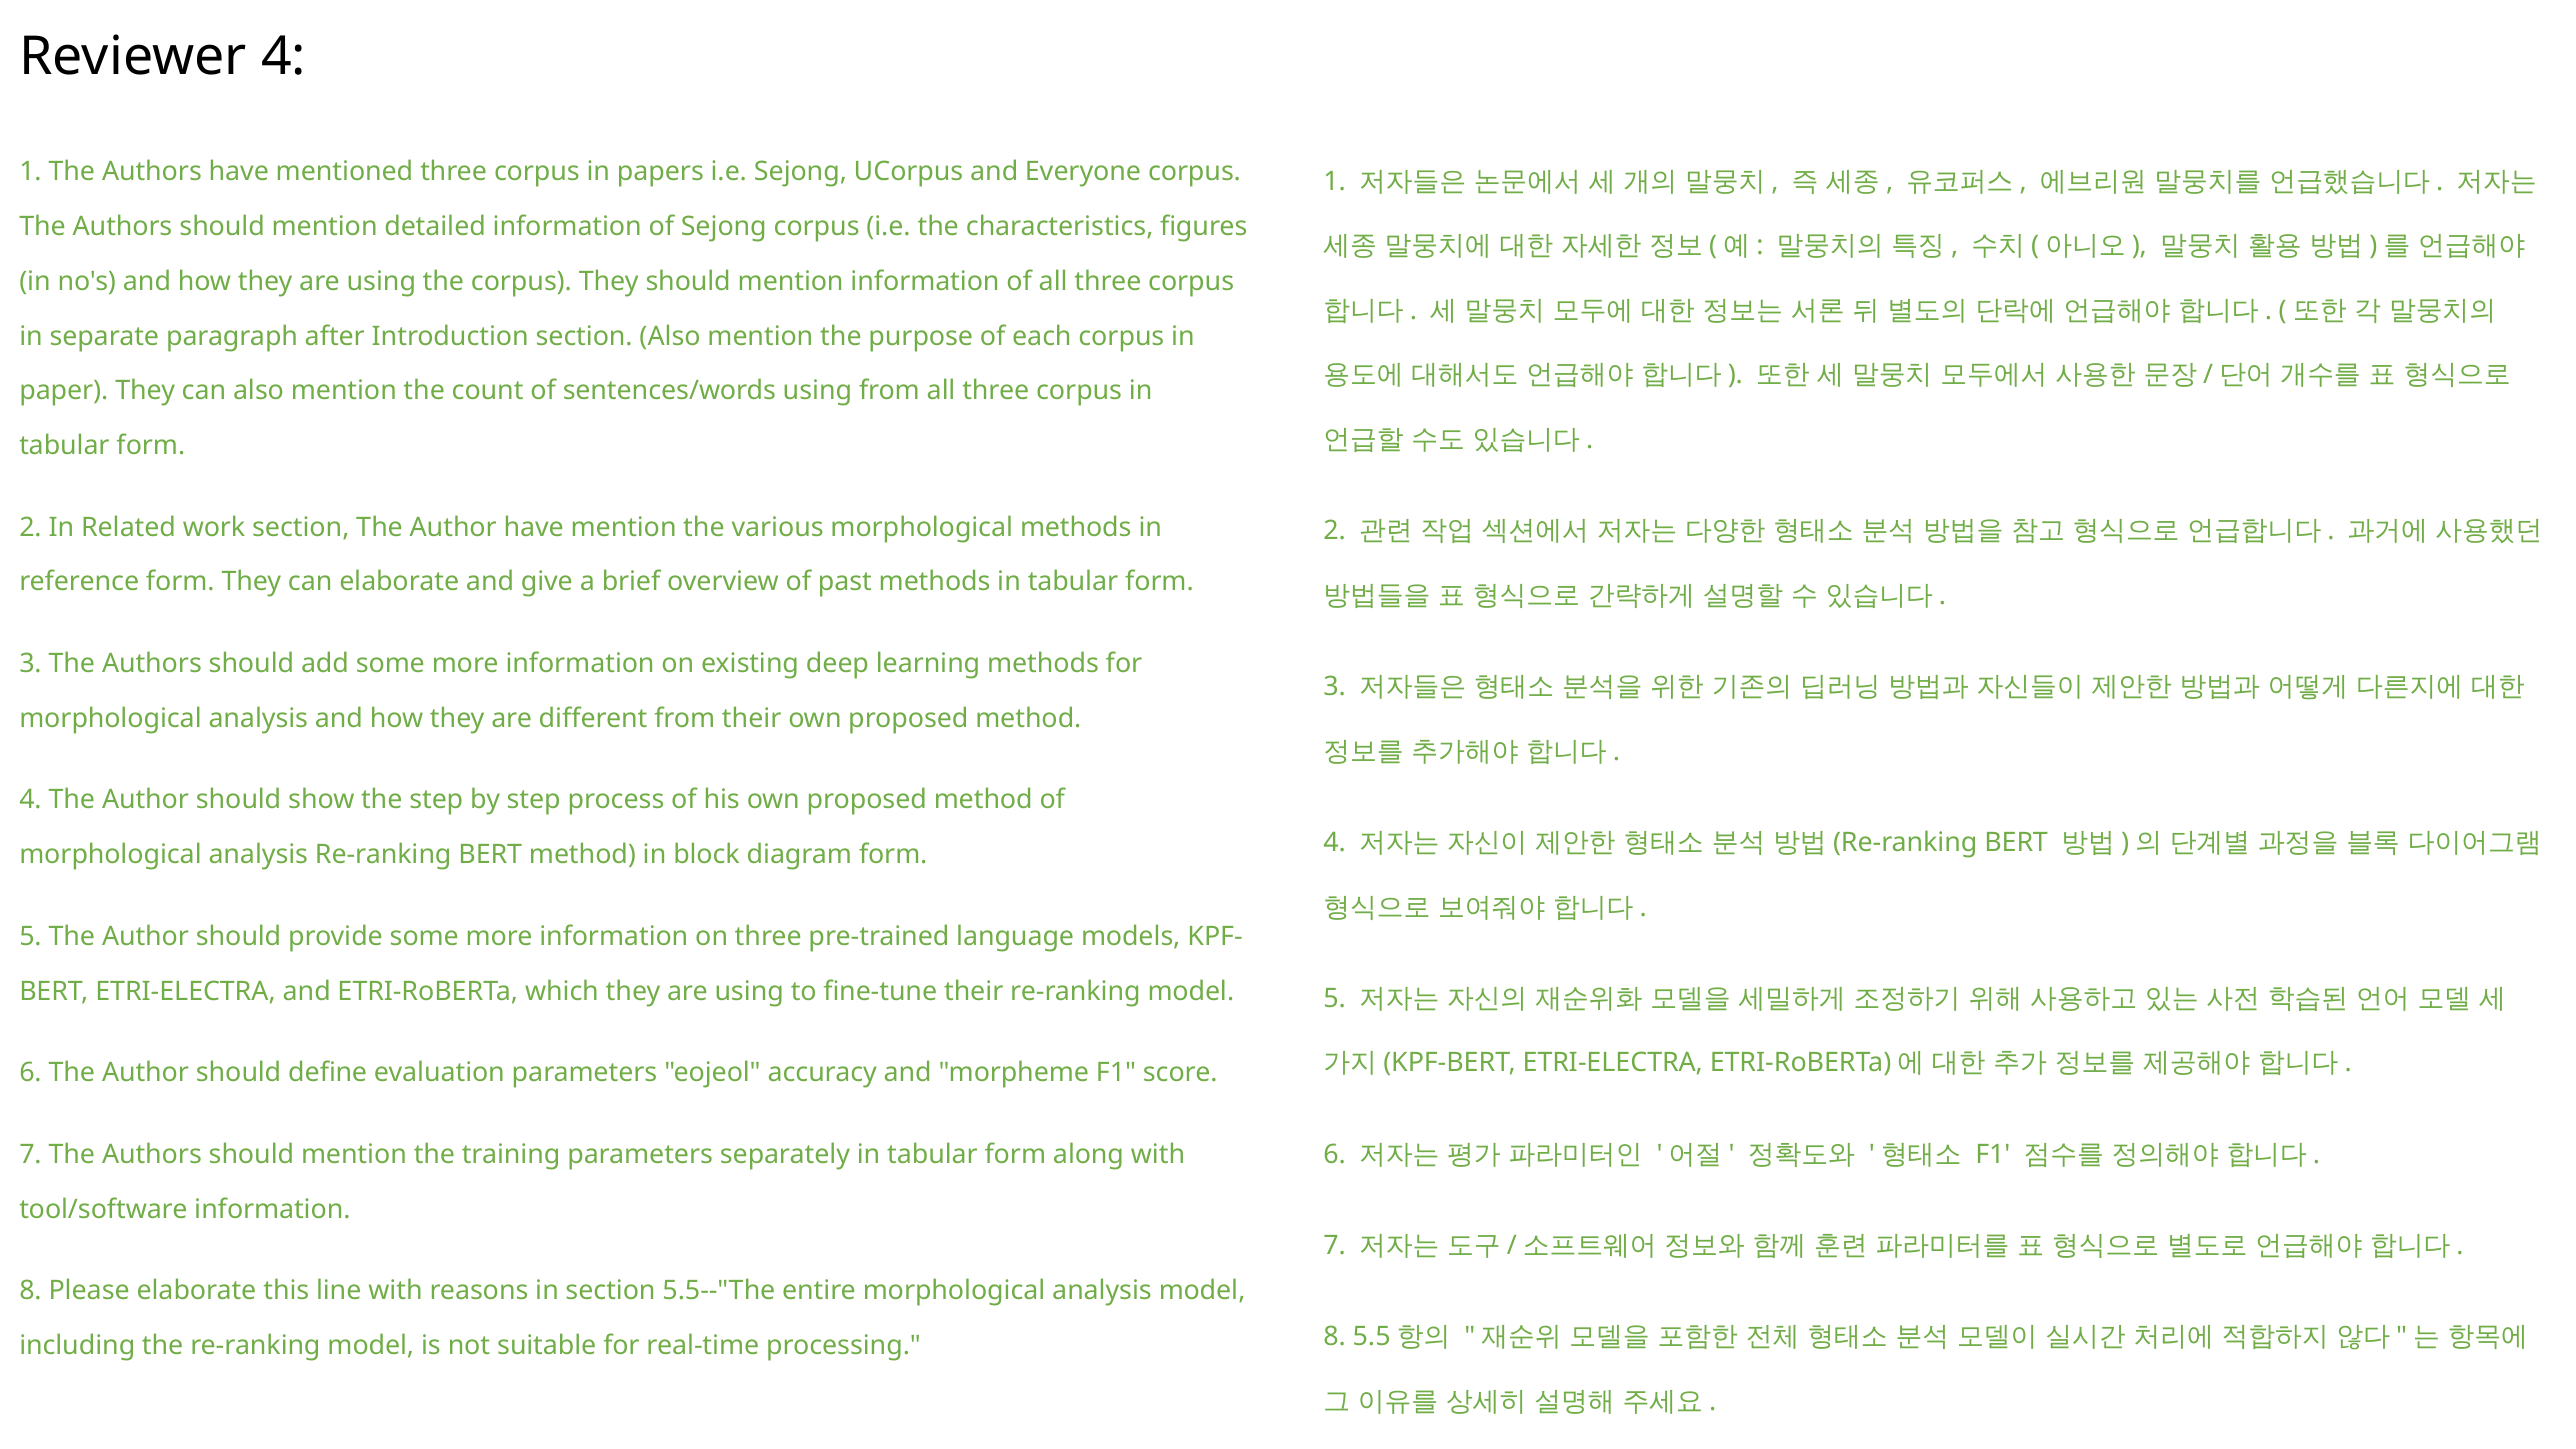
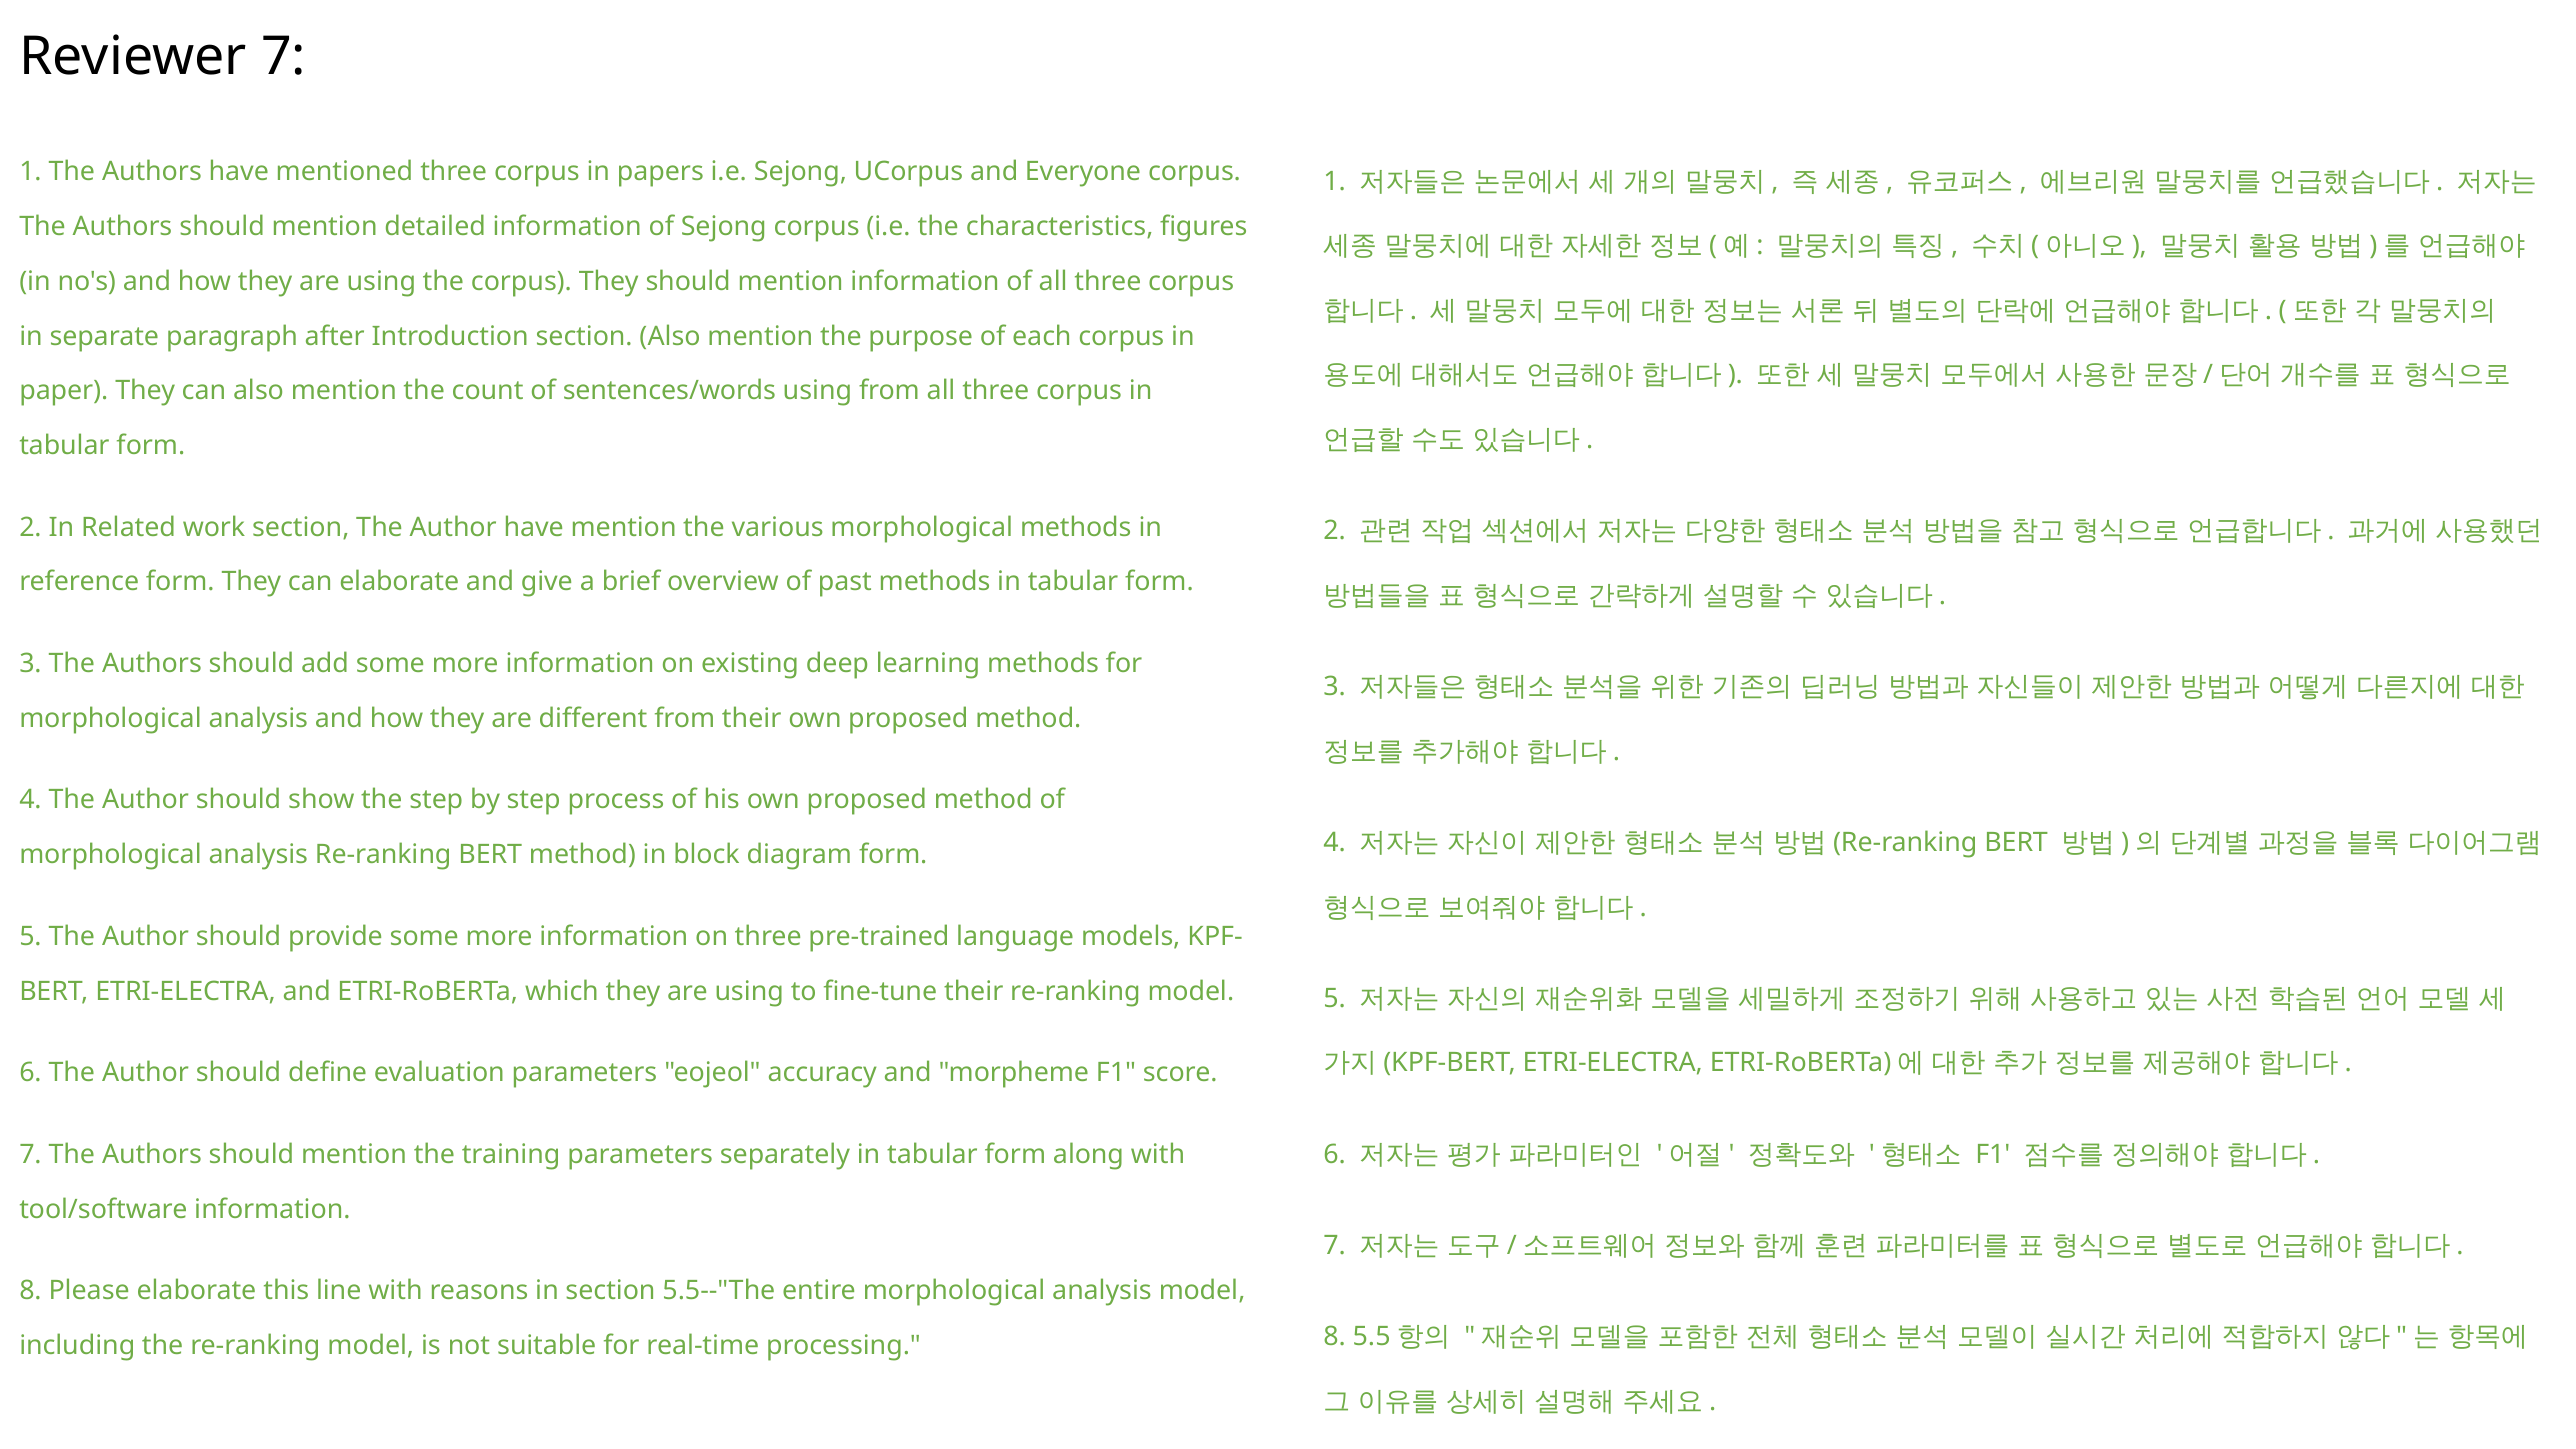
Reviewer 4: 4 -> 7
